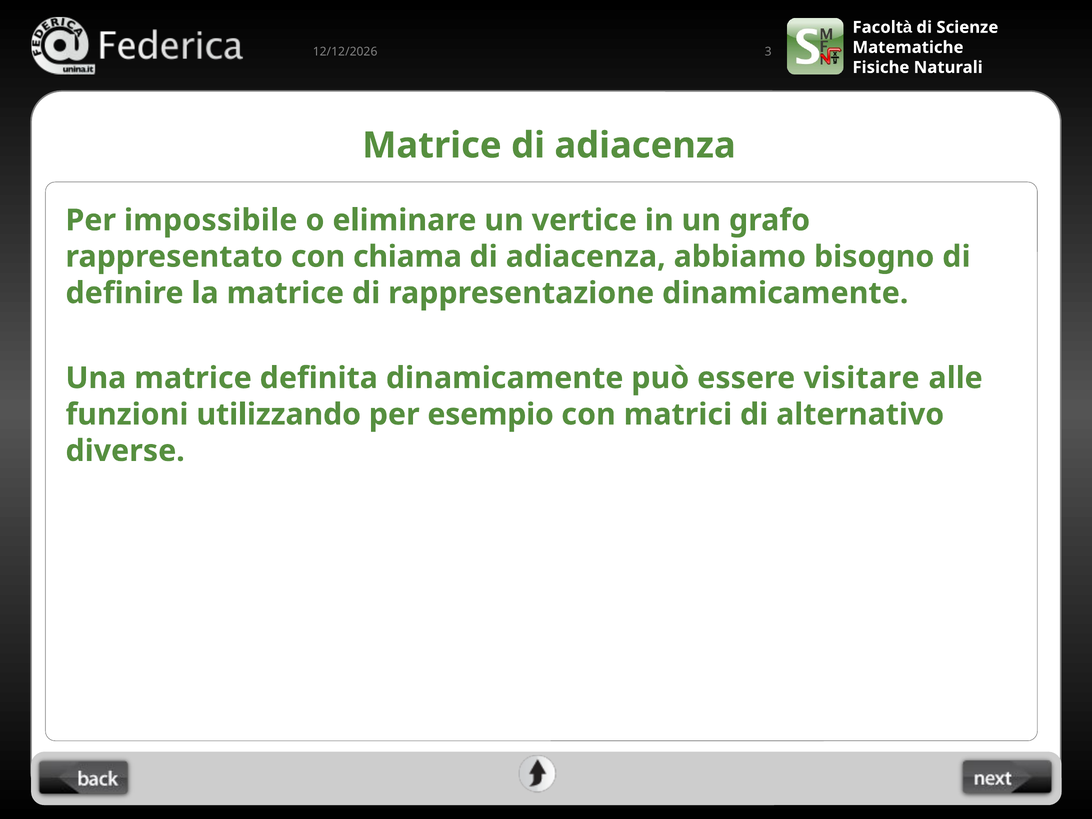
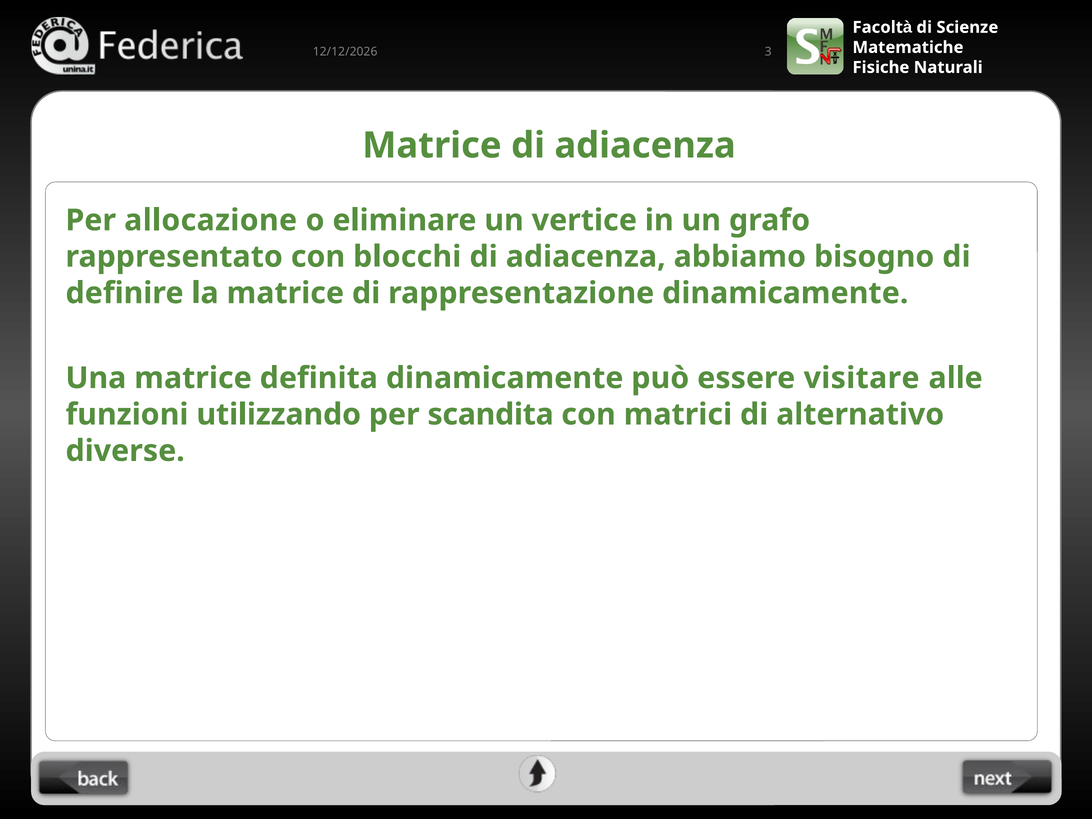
impossibile: impossibile -> allocazione
chiama: chiama -> blocchi
esempio: esempio -> scandita
